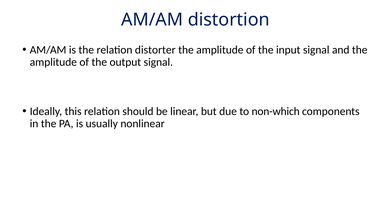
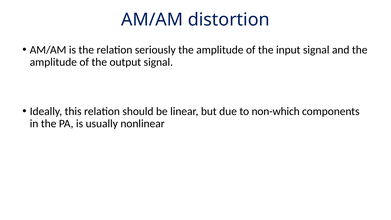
distorter: distorter -> seriously
